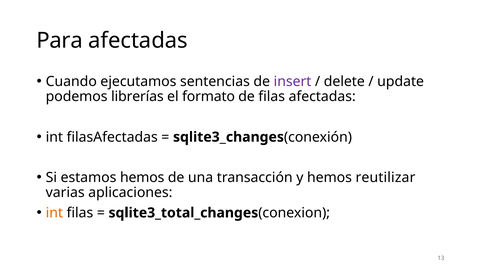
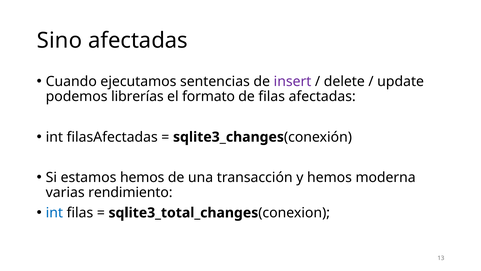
Para: Para -> Sino
reutilizar: reutilizar -> moderna
aplicaciones: aplicaciones -> rendimiento
int at (54, 212) colour: orange -> blue
